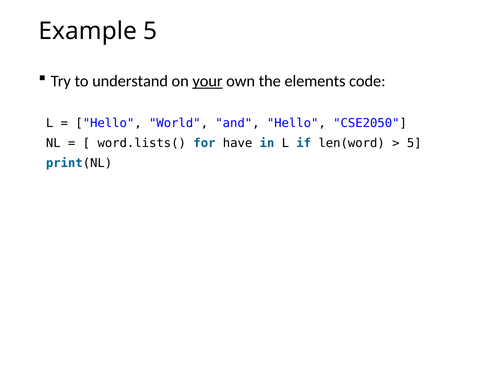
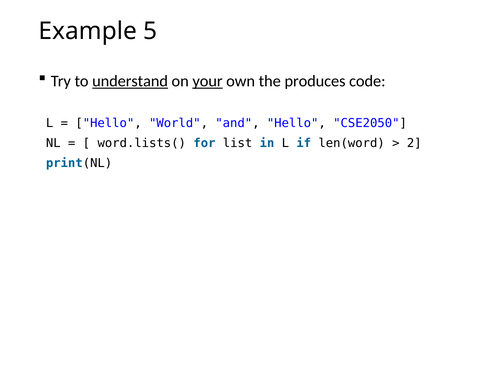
understand underline: none -> present
elements: elements -> produces
have: have -> list
5 at (414, 143): 5 -> 2
